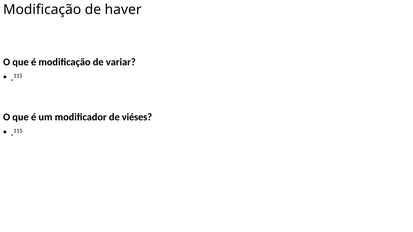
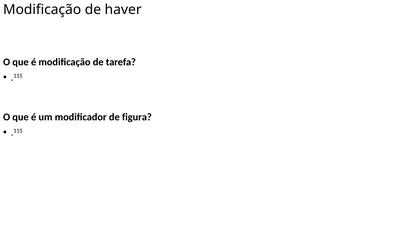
variar: variar -> tarefa
viéses: viéses -> figura
